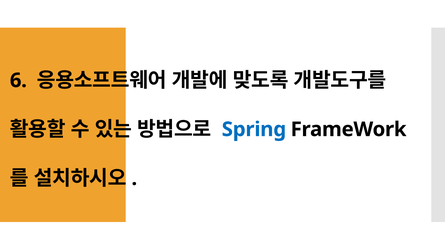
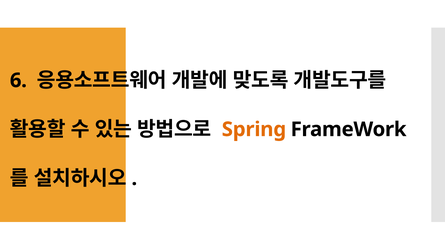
Spring colour: blue -> orange
